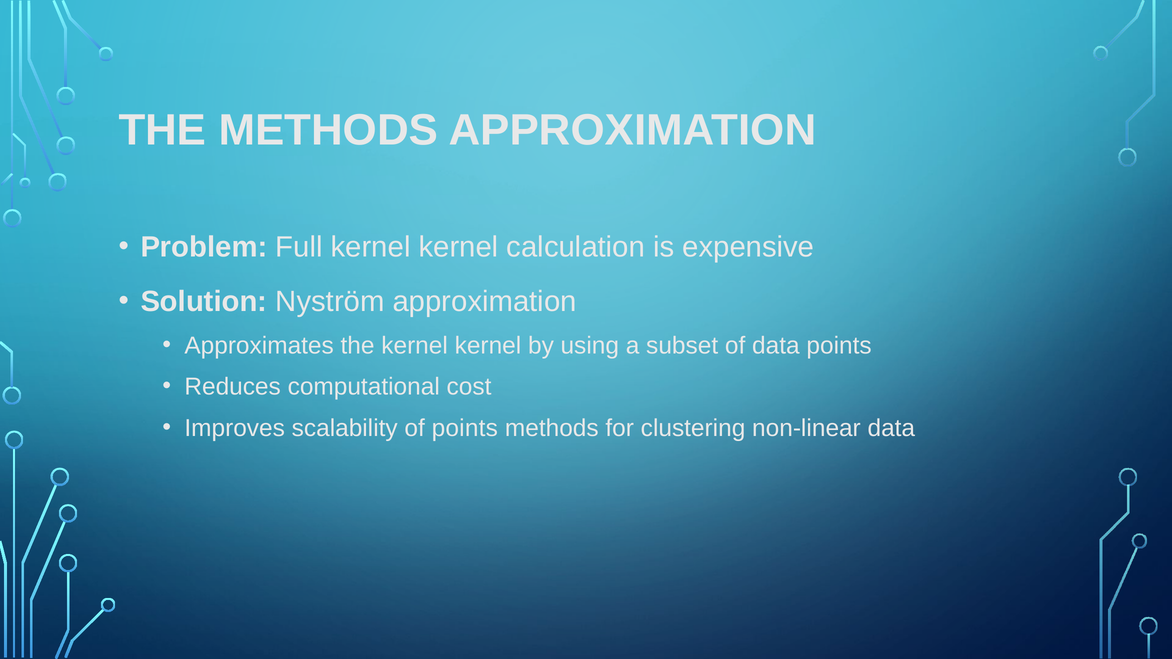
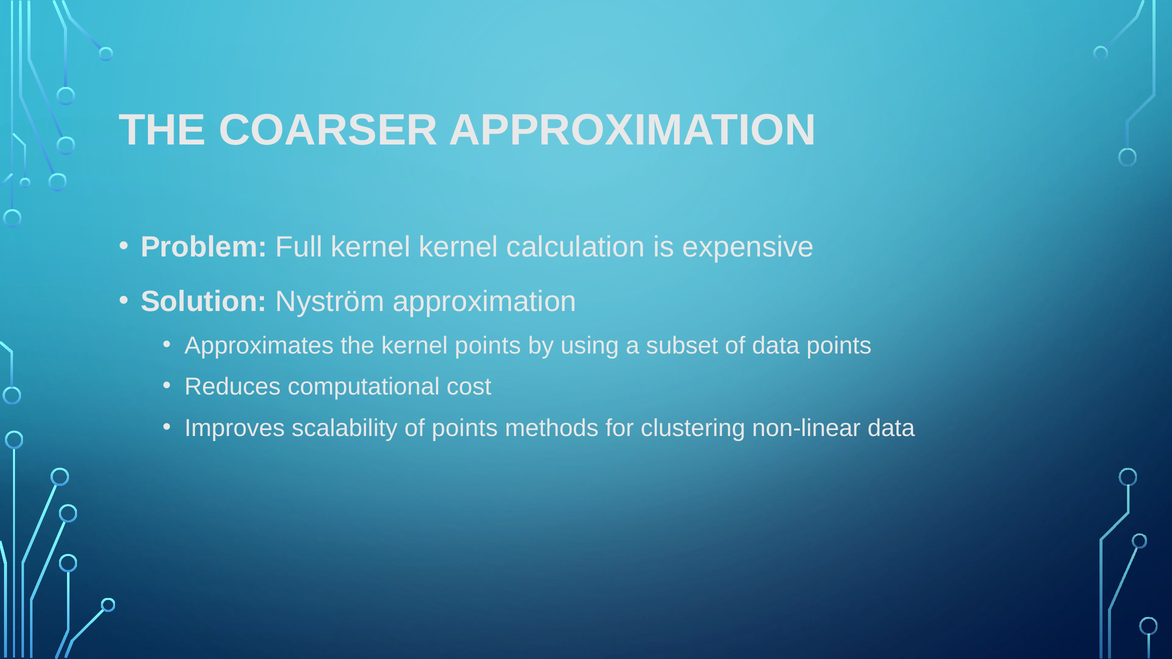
THE METHODS: METHODS -> COARSER
the kernel kernel: kernel -> points
